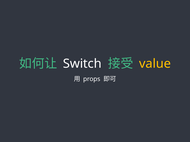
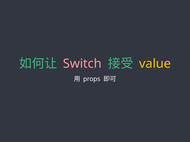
Switch colour: white -> pink
